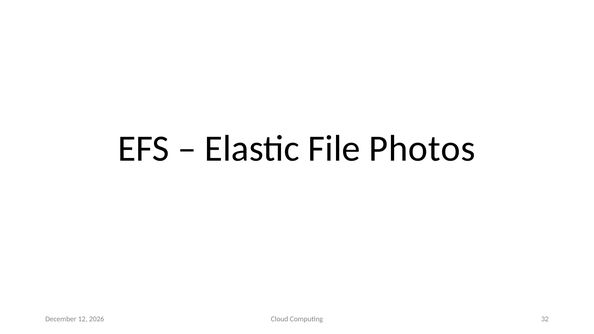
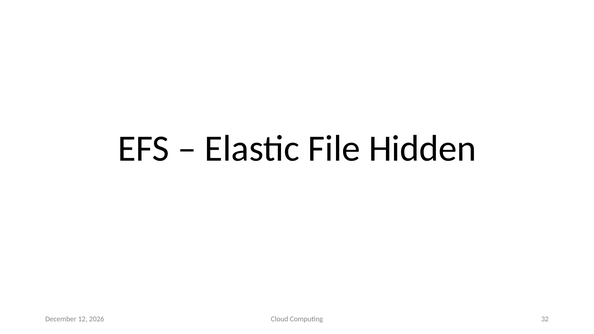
Photos: Photos -> Hidden
